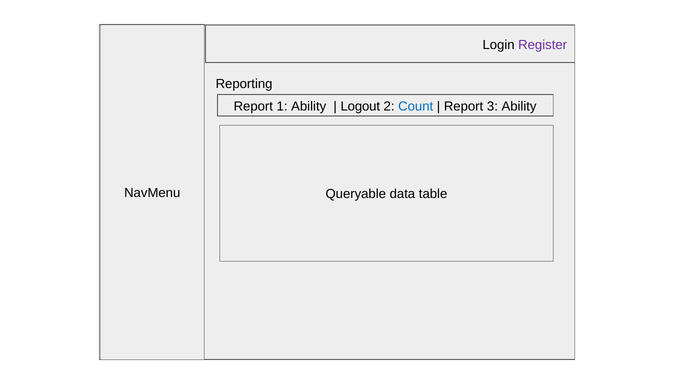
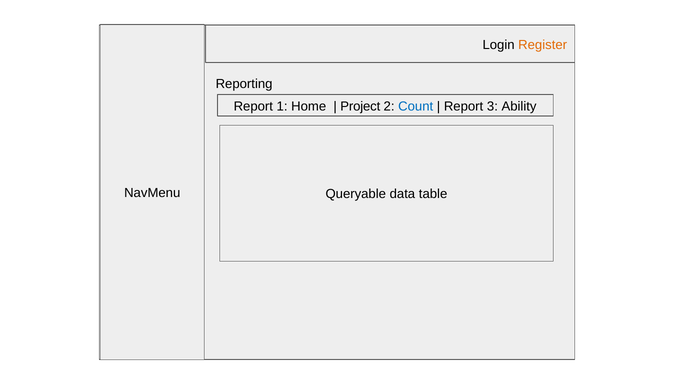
Register colour: purple -> orange
1 Ability: Ability -> Home
Logout: Logout -> Project
